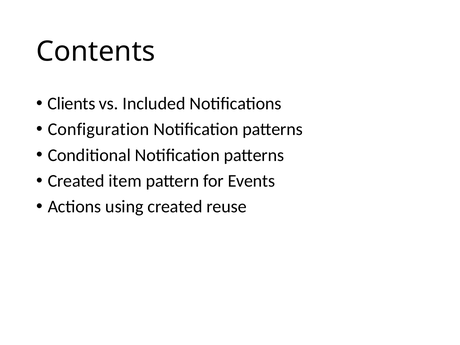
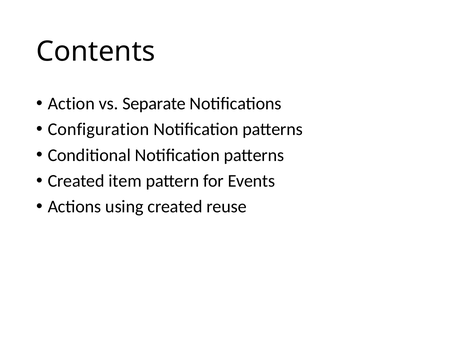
Clients: Clients -> Action
Included: Included -> Separate
